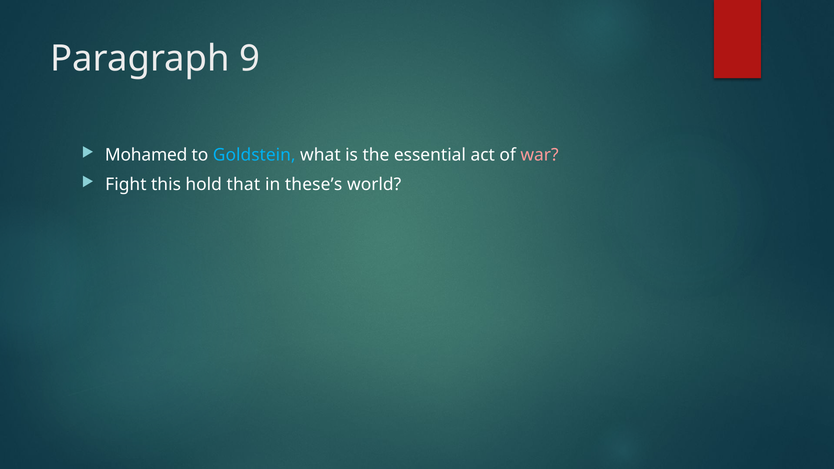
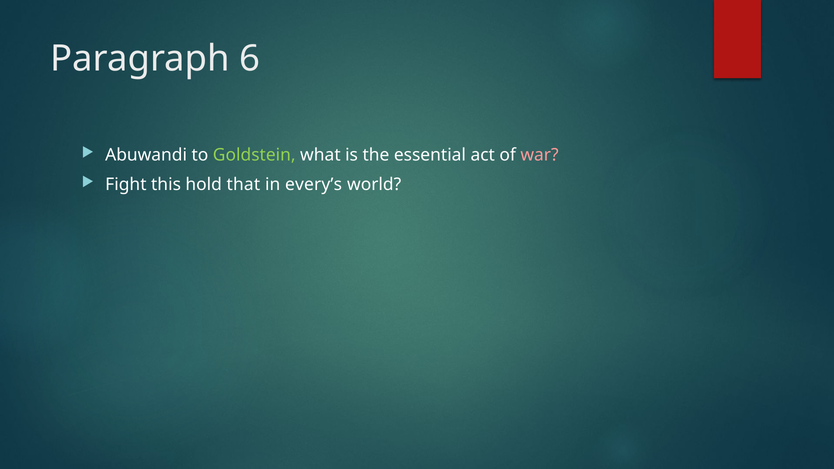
9: 9 -> 6
Mohamed: Mohamed -> Abuwandi
Goldstein colour: light blue -> light green
these’s: these’s -> every’s
